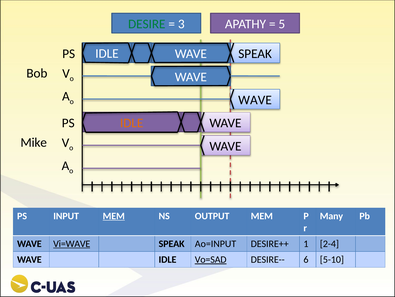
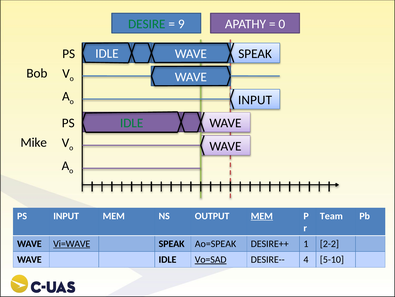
3: 3 -> 9
5: 5 -> 0
WAVE at (255, 100): WAVE -> INPUT
IDLE at (132, 123) colour: orange -> green
MEM at (114, 215) underline: present -> none
MEM at (262, 215) underline: none -> present
Many: Many -> Team
Ao=INPUT: Ao=INPUT -> Ao=SPEAK
2-4: 2-4 -> 2-2
6: 6 -> 4
